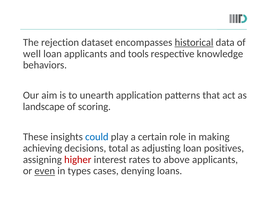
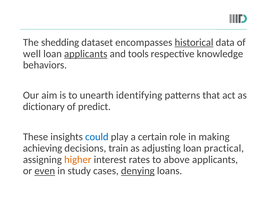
rejection: rejection -> shedding
applicants at (86, 54) underline: none -> present
application: application -> identifying
landscape: landscape -> dictionary
scoring: scoring -> predict
total: total -> train
positives: positives -> practical
higher colour: red -> orange
types: types -> study
denying underline: none -> present
